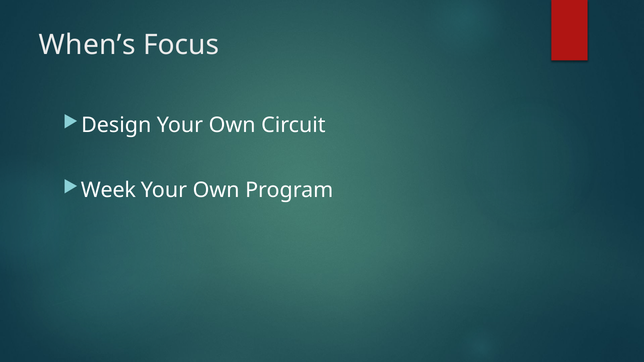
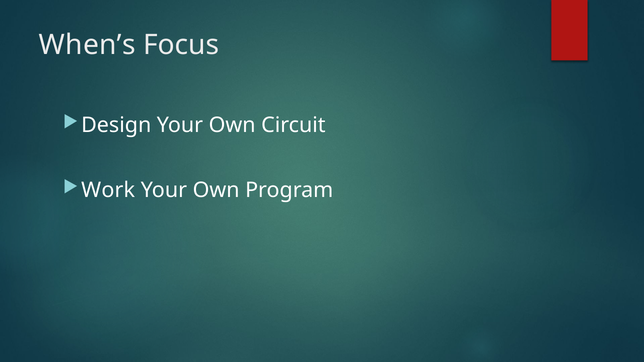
Week: Week -> Work
